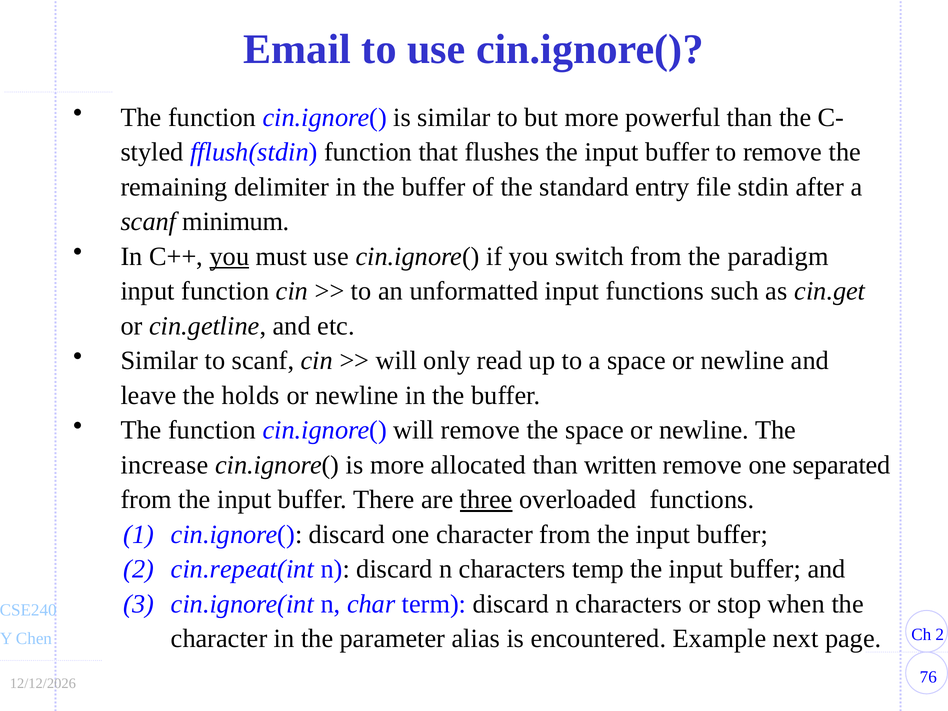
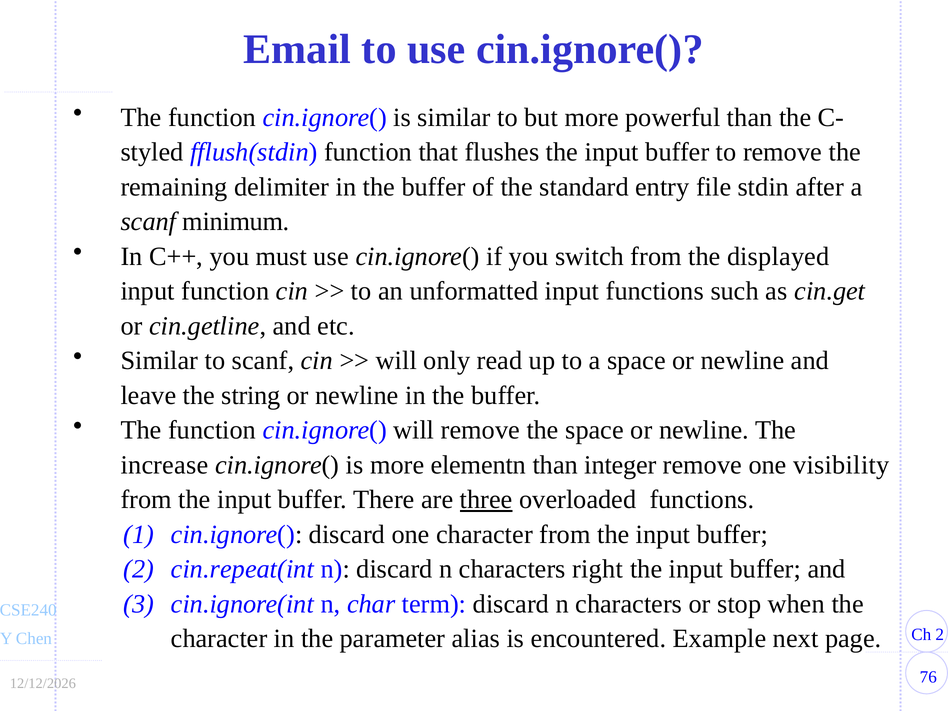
you at (229, 256) underline: present -> none
paradigm: paradigm -> displayed
holds: holds -> string
allocated: allocated -> elementn
written: written -> integer
separated: separated -> visibility
temp: temp -> right
